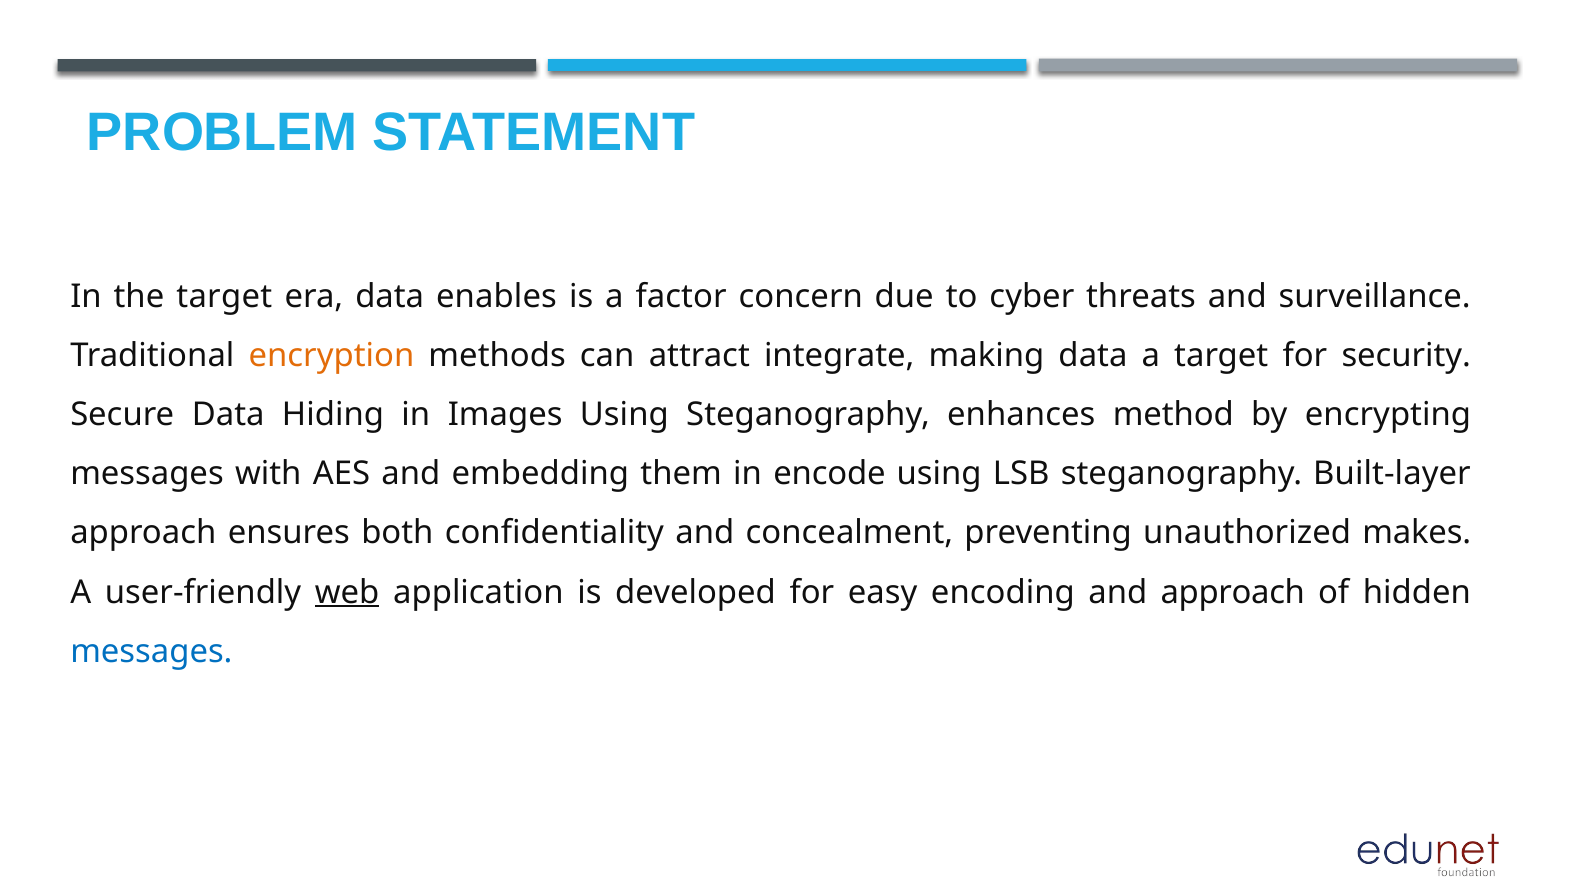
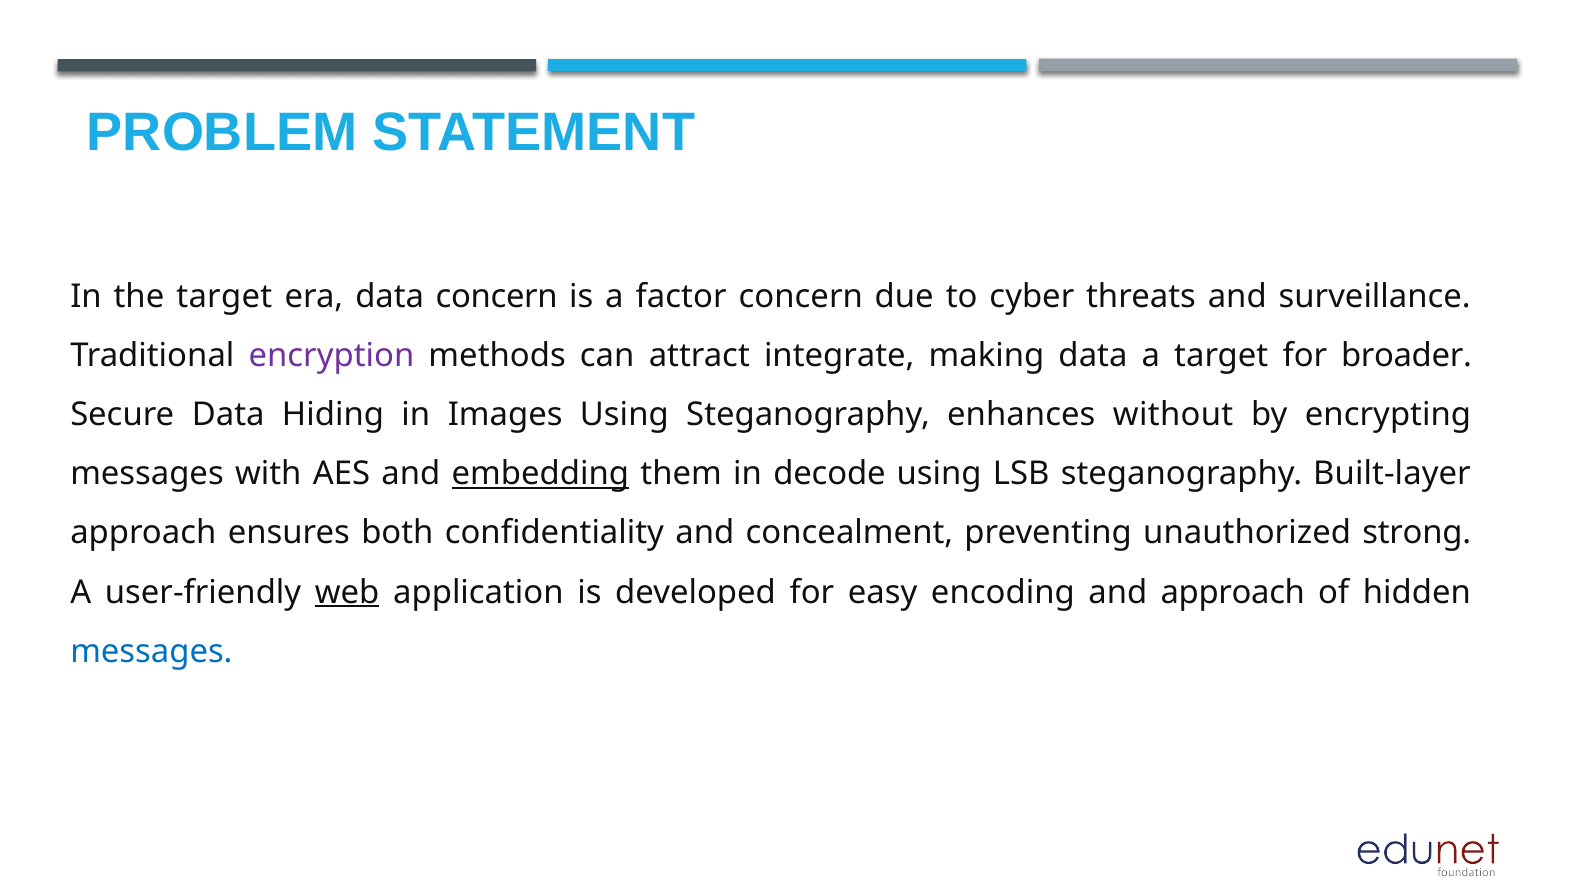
data enables: enables -> concern
encryption colour: orange -> purple
security: security -> broader
method: method -> without
embedding underline: none -> present
encode: encode -> decode
makes: makes -> strong
